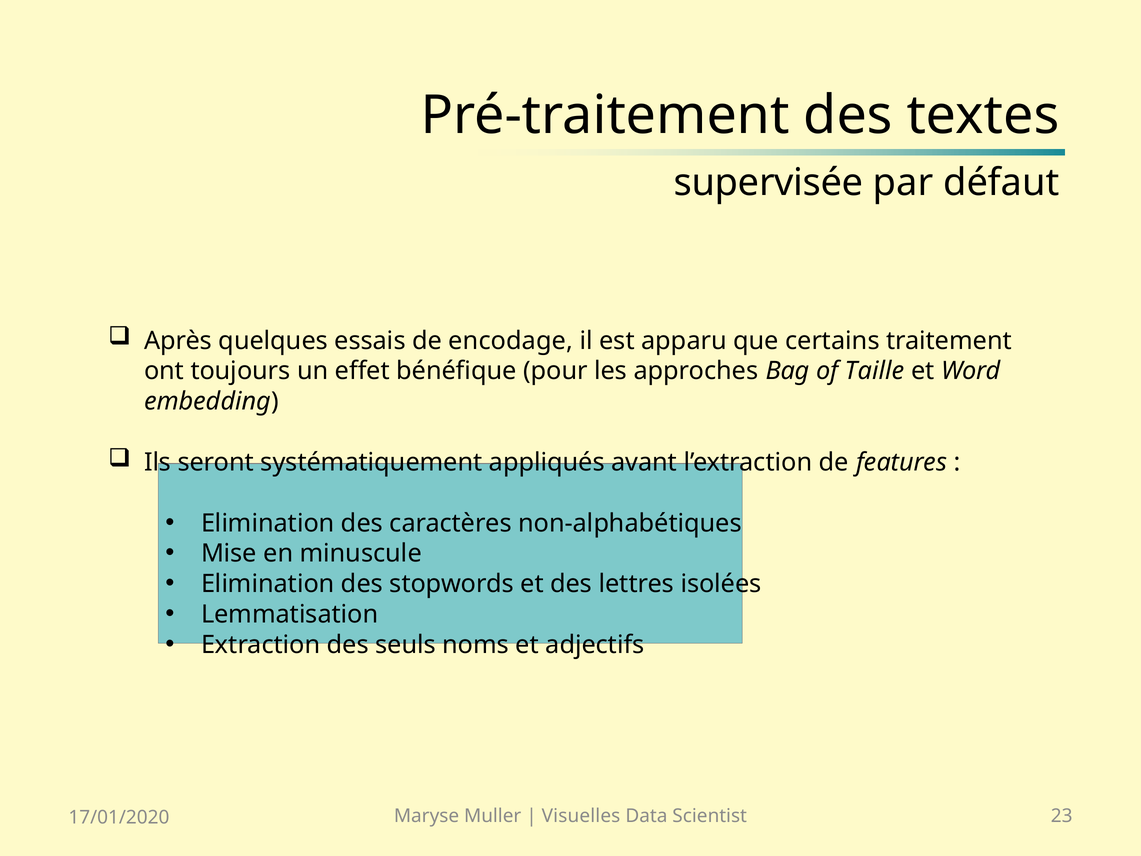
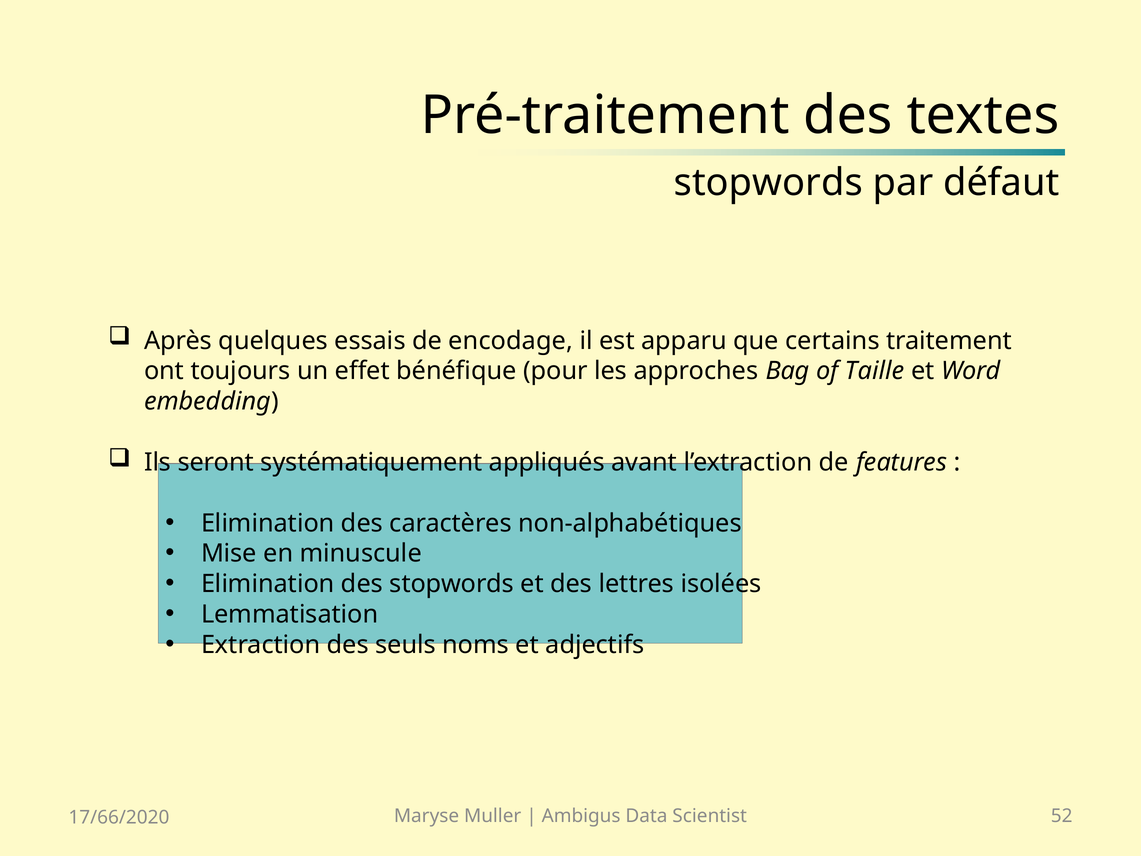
supervisée at (769, 183): supervisée -> stopwords
Visuelles: Visuelles -> Ambigus
23: 23 -> 52
17/01/2020: 17/01/2020 -> 17/66/2020
